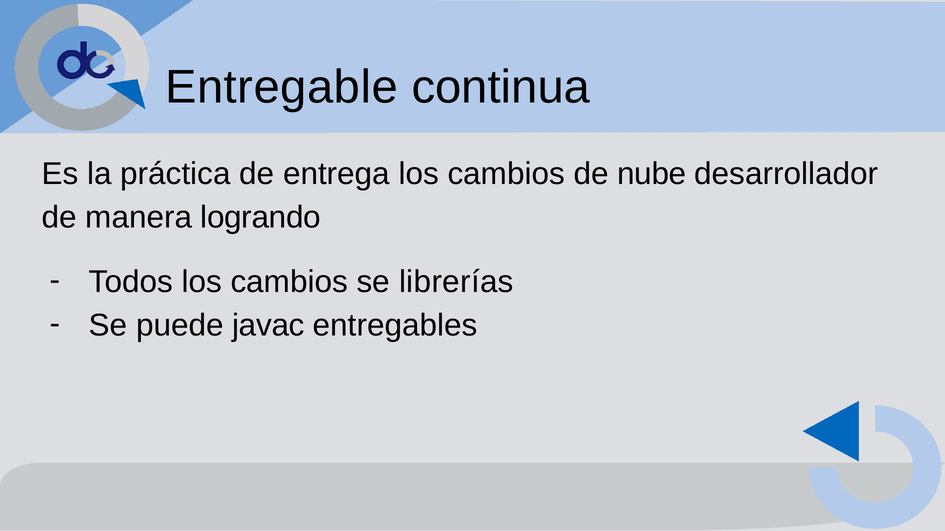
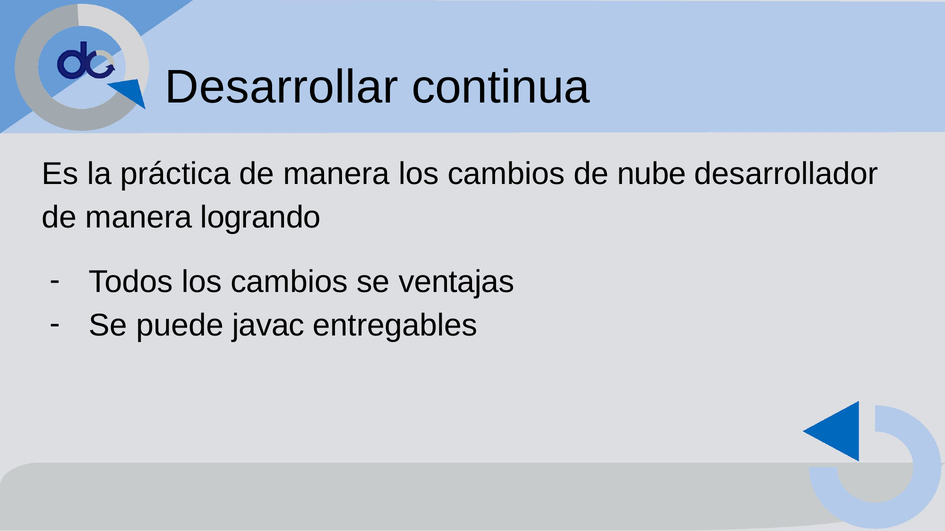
Entregable: Entregable -> Desarrollar
práctica de entrega: entrega -> manera
librerías: librerías -> ventajas
